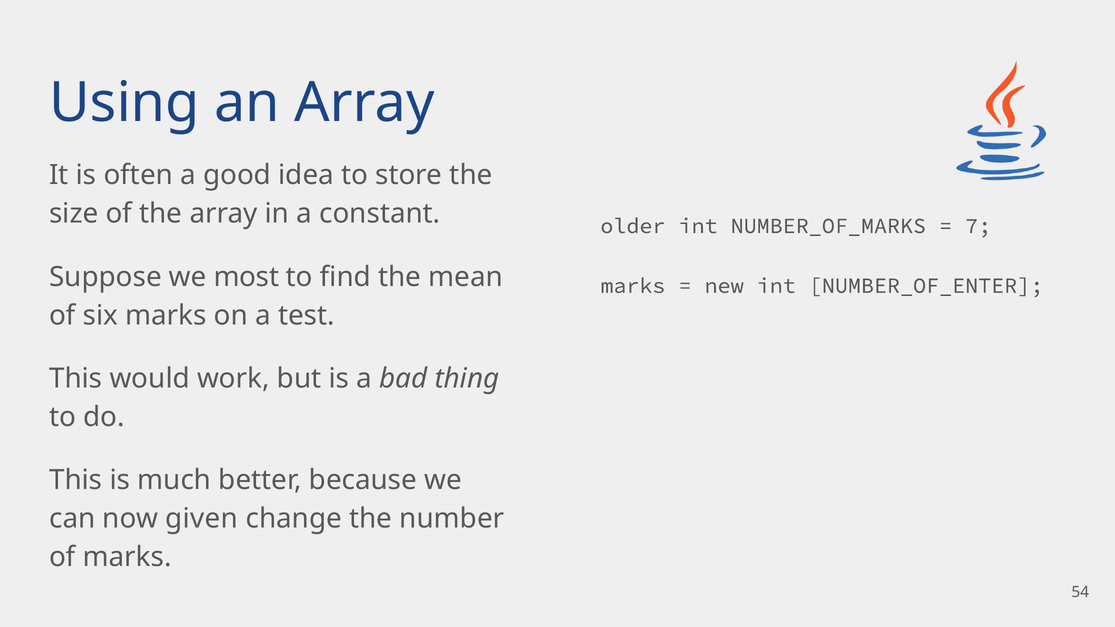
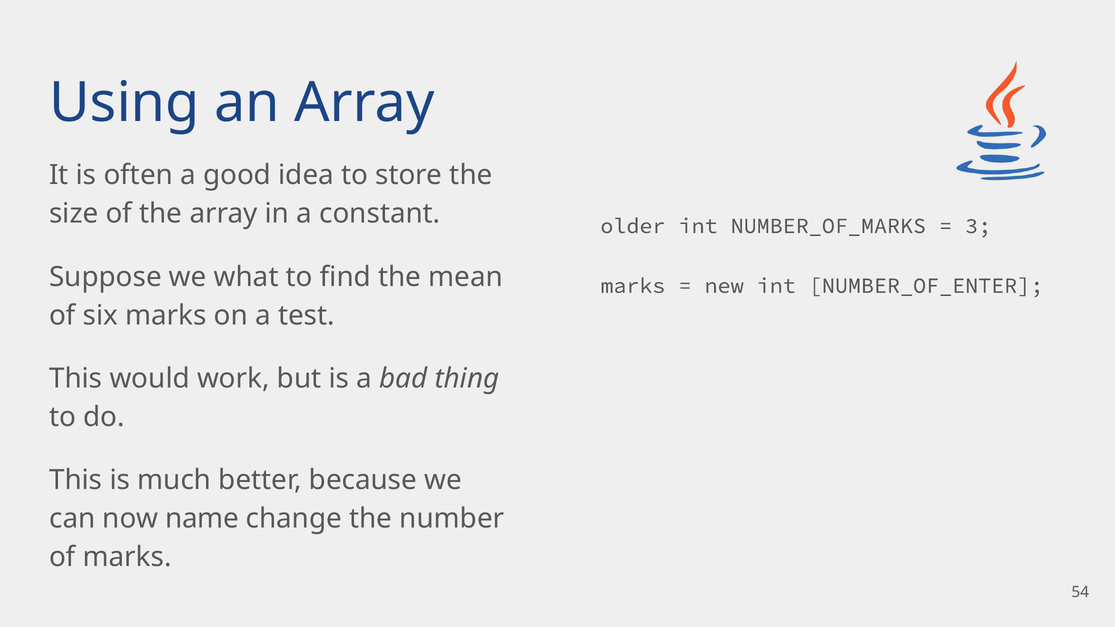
7: 7 -> 3
most: most -> what
given: given -> name
